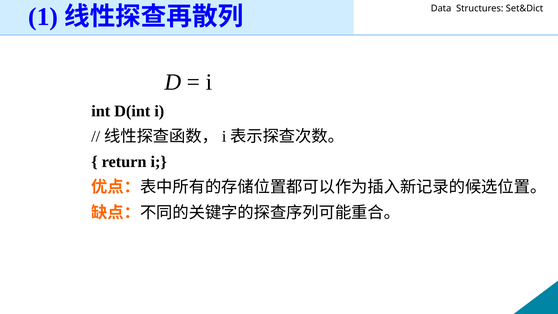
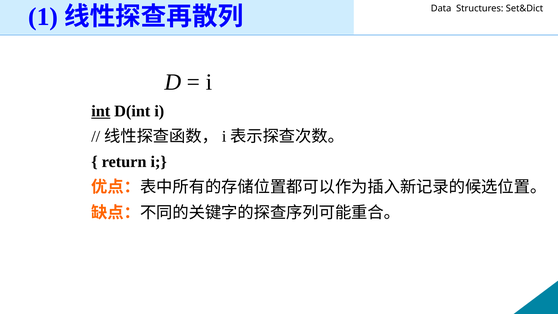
int underline: none -> present
